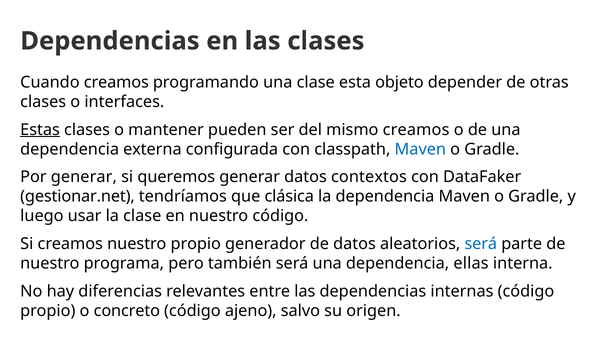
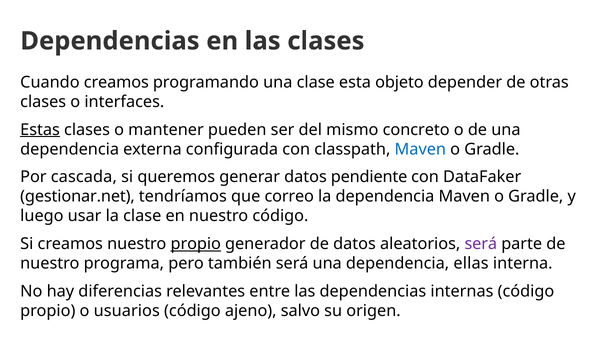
mismo creamos: creamos -> concreto
Por generar: generar -> cascada
contextos: contextos -> pendiente
clásica: clásica -> correo
propio at (196, 244) underline: none -> present
será at (481, 244) colour: blue -> purple
concreto: concreto -> usuarios
